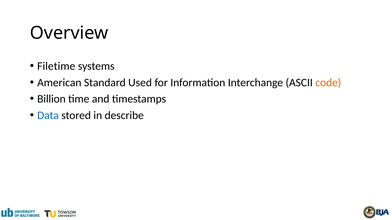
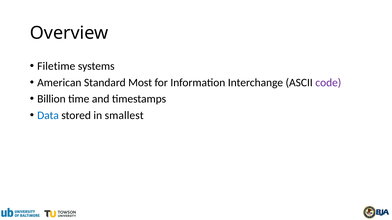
Used: Used -> Most
code colour: orange -> purple
describe: describe -> smallest
